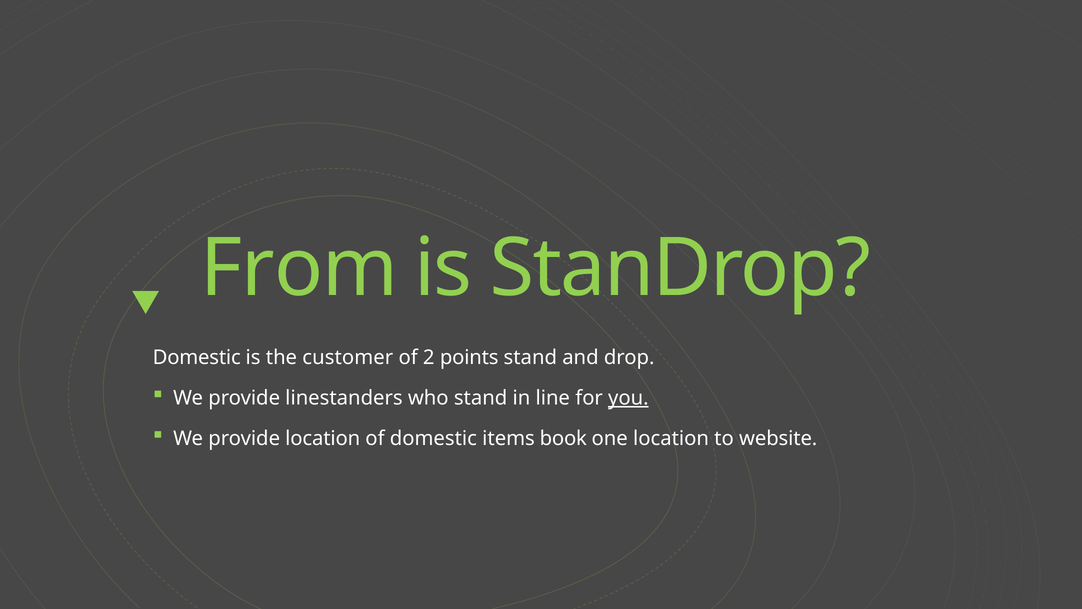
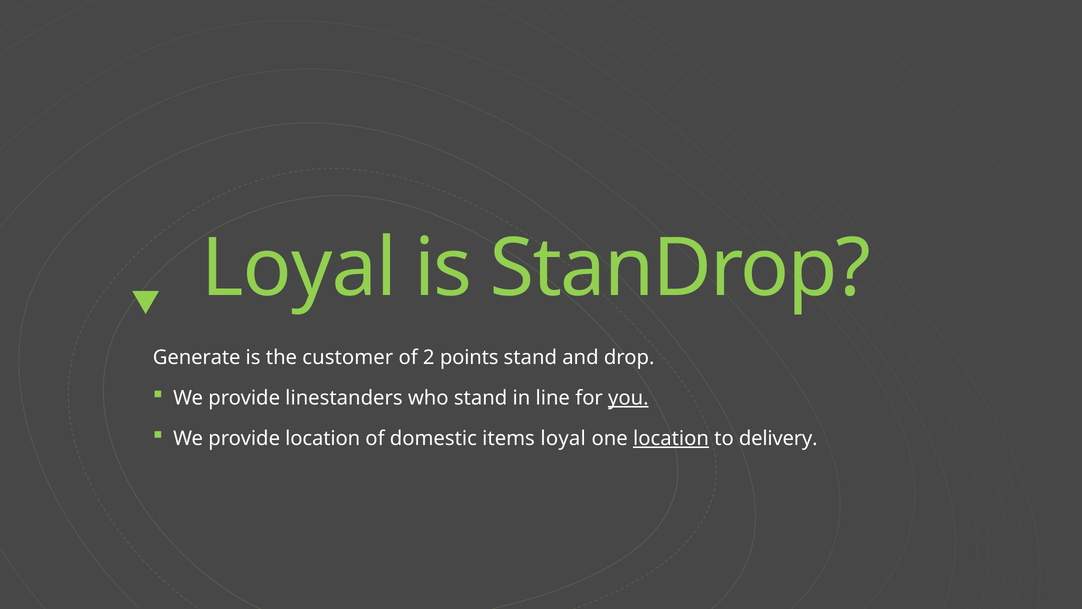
From at (299, 268): From -> Loyal
Domestic at (197, 357): Domestic -> Generate
items book: book -> loyal
location at (671, 438) underline: none -> present
website: website -> delivery
